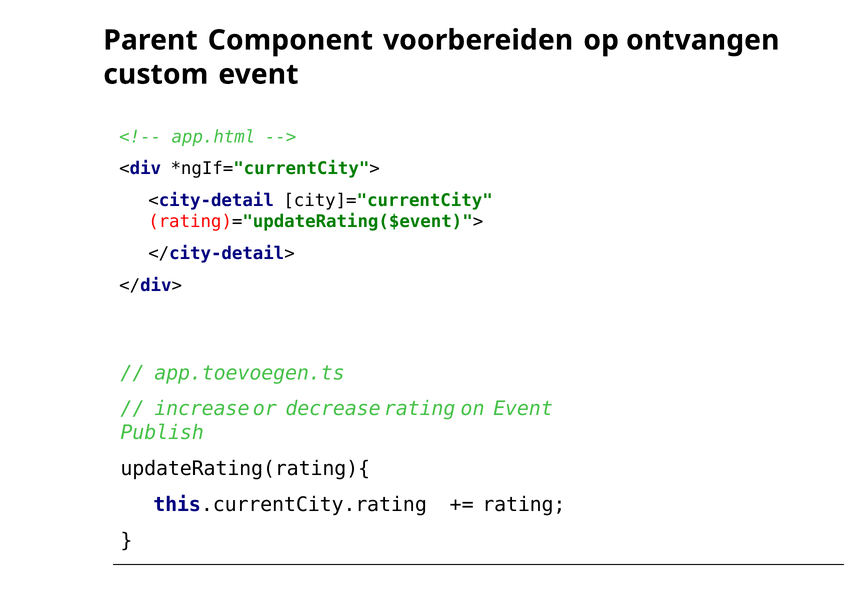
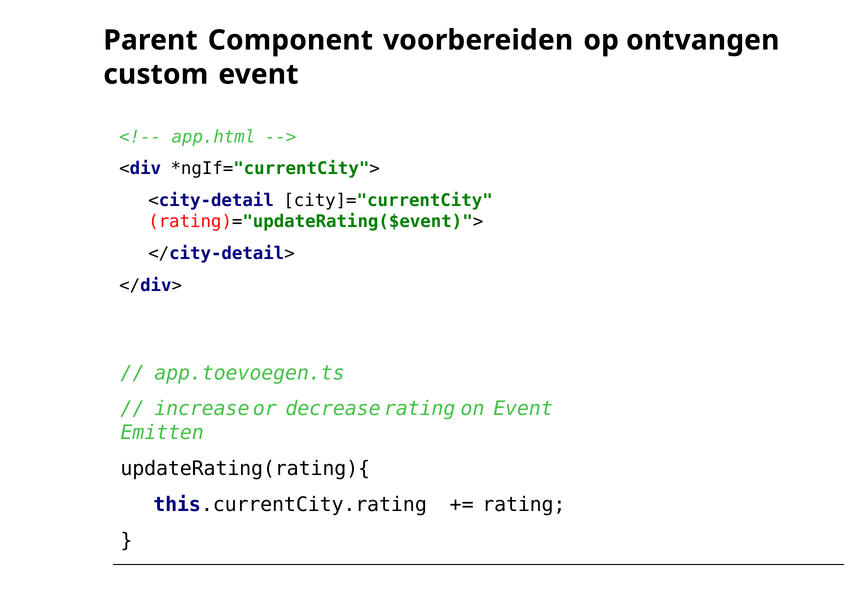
Publish: Publish -> Emitten
